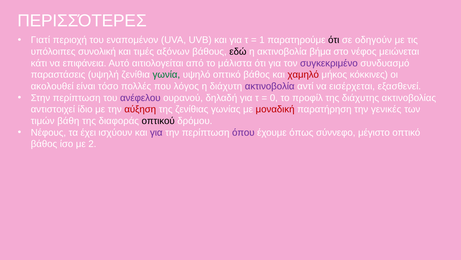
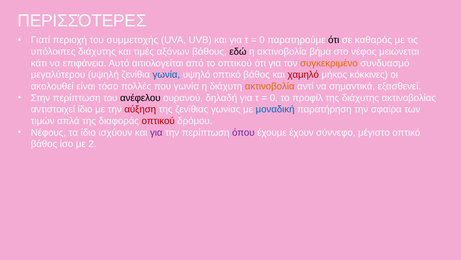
εναπομένον: εναπομένον -> συμμετοχής
1 at (262, 40): 1 -> 0
οδηγούν: οδηγούν -> καθαρός
υπόλοιπες συνολική: συνολική -> διάχυτης
το μάλιστα: μάλιστα -> οπτικού
συγκεκριμένο colour: purple -> orange
παραστάσεις: παραστάσεις -> μεγαλύτερου
γωνία at (166, 75) colour: green -> blue
που λόγος: λόγος -> γωνία
ακτινοβολία at (270, 86) colour: purple -> orange
εισέρχεται: εισέρχεται -> σημαντικά
ανέφελου colour: purple -> black
μοναδική colour: red -> blue
γενικές: γενικές -> σφαίρα
βάθη: βάθη -> απλά
οπτικού at (158, 121) colour: black -> red
τα έχει: έχει -> ίδιο
όπως: όπως -> έχουν
